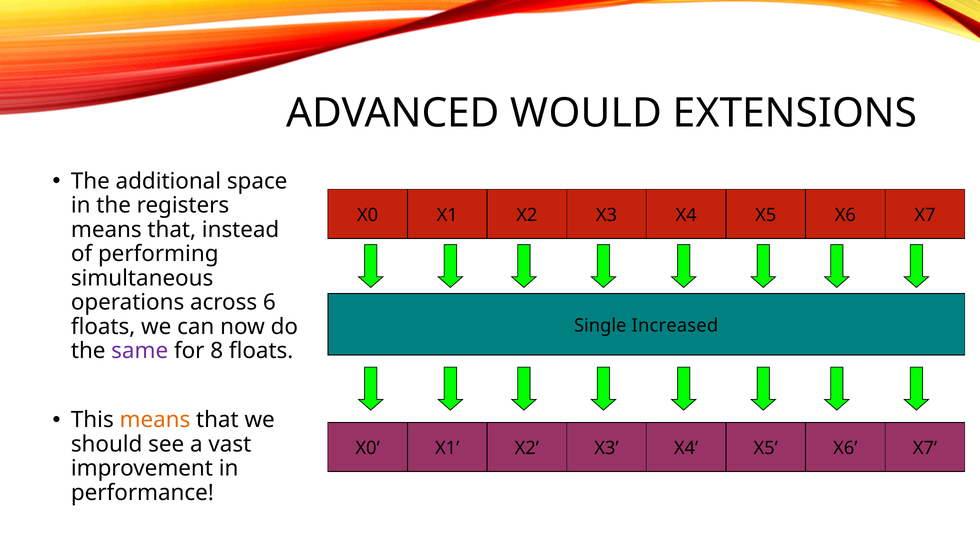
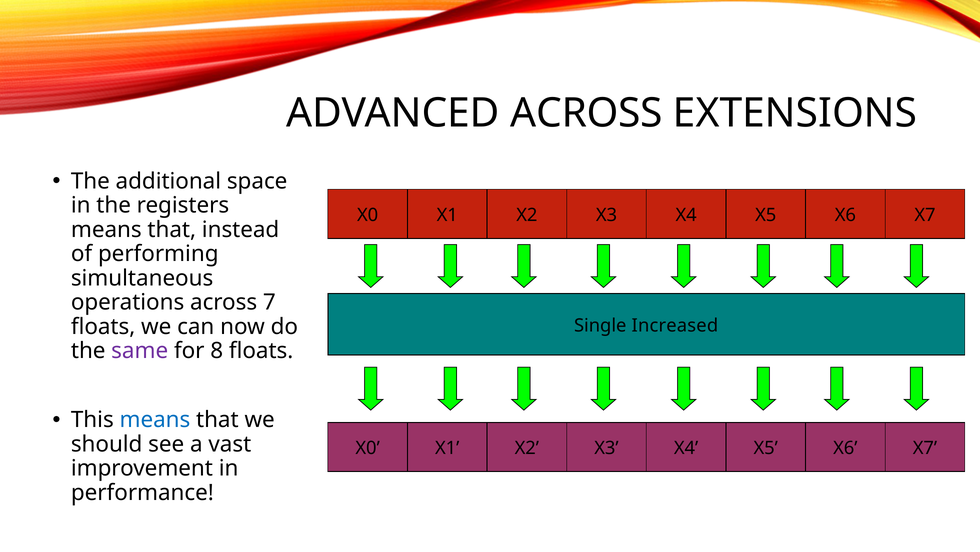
ADVANCED WOULD: WOULD -> ACROSS
6: 6 -> 7
means at (155, 419) colour: orange -> blue
